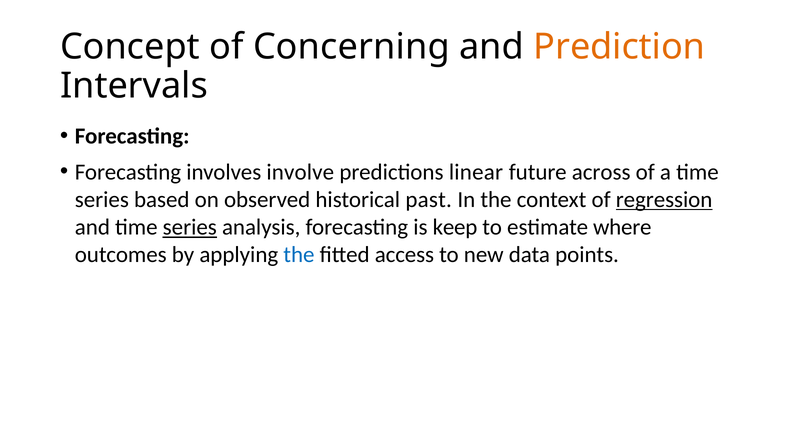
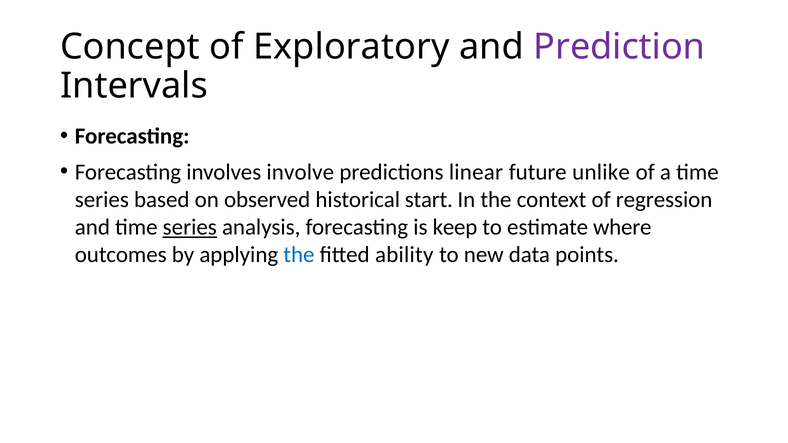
Concerning: Concerning -> Exploratory
Prediction colour: orange -> purple
across: across -> unlike
past: past -> start
regression underline: present -> none
access: access -> ability
